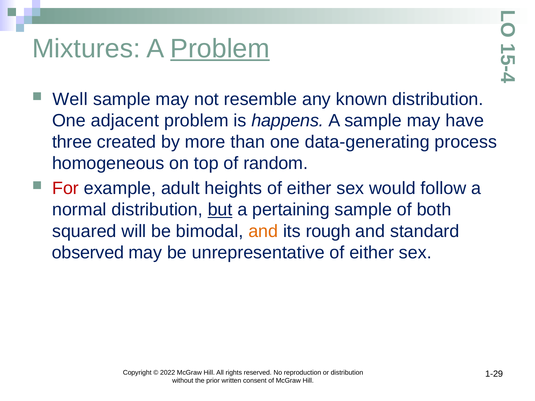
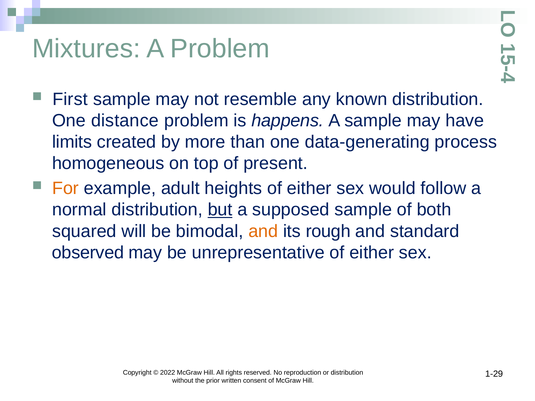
Problem at (220, 49) underline: present -> none
Well: Well -> First
adjacent: adjacent -> distance
three: three -> limits
random: random -> present
For colour: red -> orange
pertaining: pertaining -> supposed
